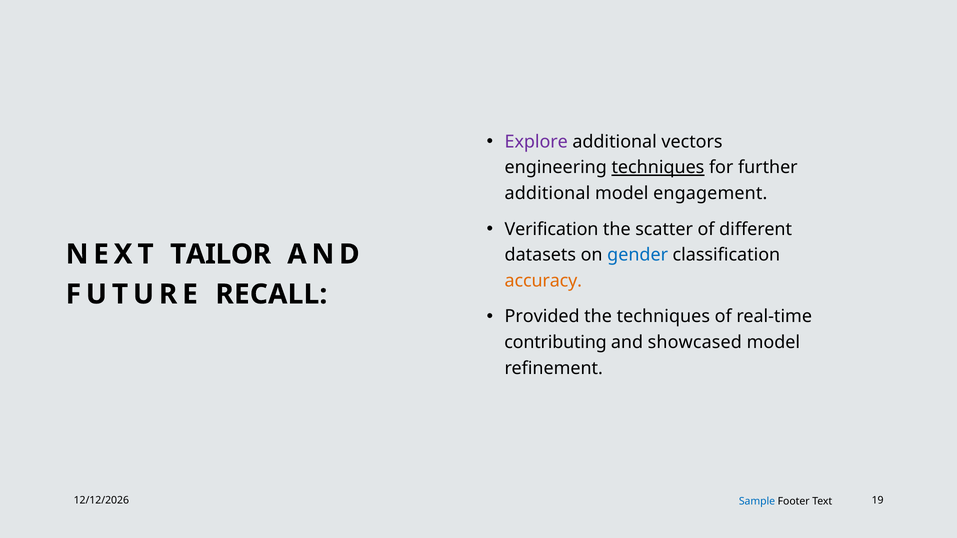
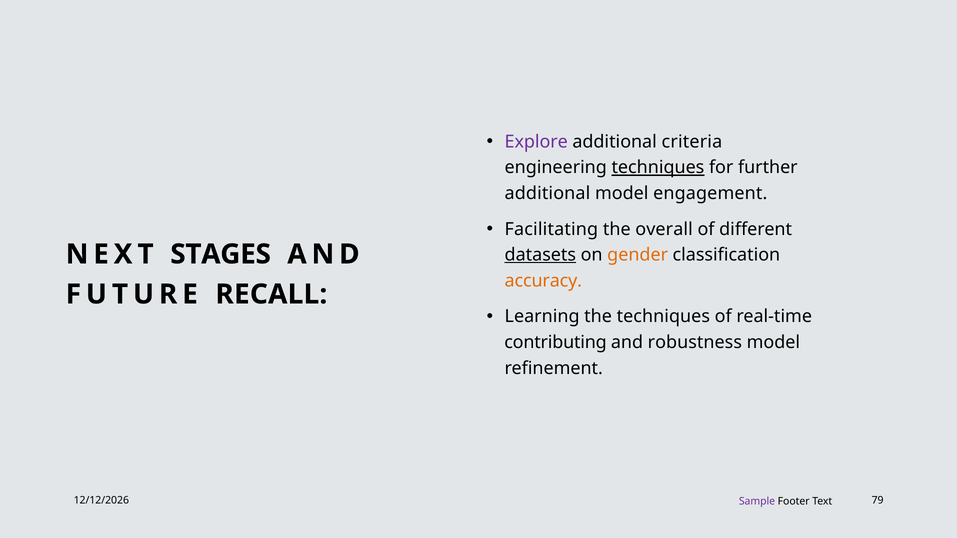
vectors: vectors -> criteria
Verification: Verification -> Facilitating
scatter: scatter -> overall
TAILOR: TAILOR -> STAGES
datasets underline: none -> present
gender colour: blue -> orange
Provided: Provided -> Learning
showcased: showcased -> robustness
Sample colour: blue -> purple
19: 19 -> 79
